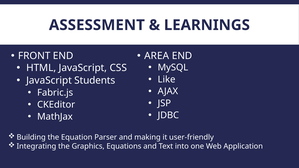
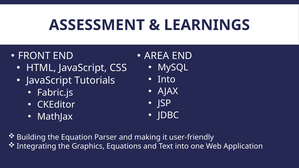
Like at (167, 79): Like -> Into
Students: Students -> Tutorials
